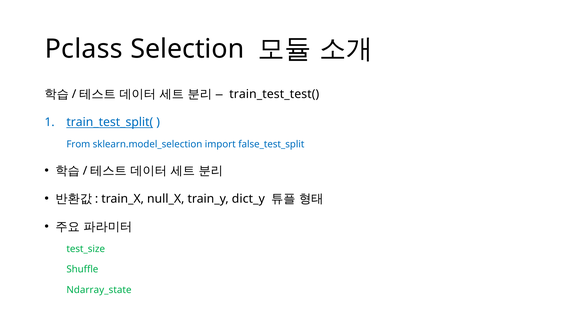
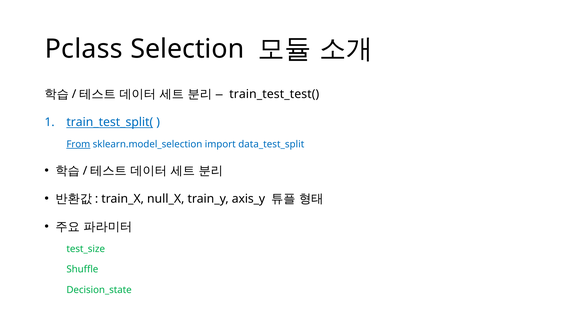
From underline: none -> present
false_test_split: false_test_split -> data_test_split
dict_y: dict_y -> axis_y
Ndarray_state: Ndarray_state -> Decision_state
